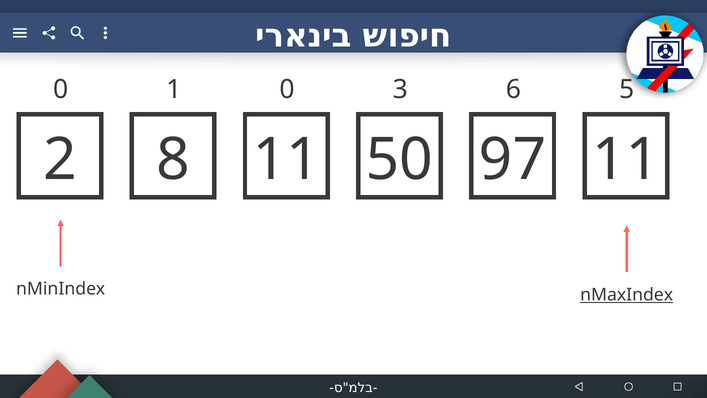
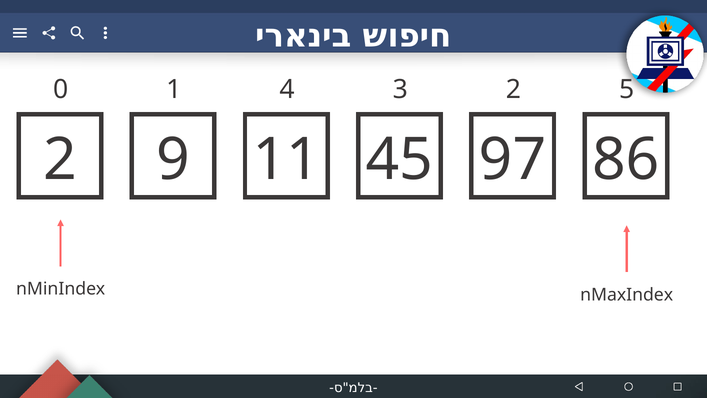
1 0: 0 -> 4
3 6: 6 -> 2
8: 8 -> 9
50: 50 -> 45
97 11: 11 -> 86
nMaxIndex underline: present -> none
